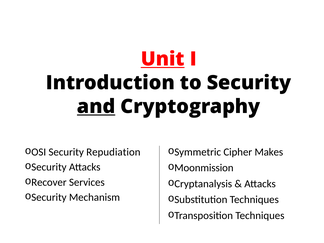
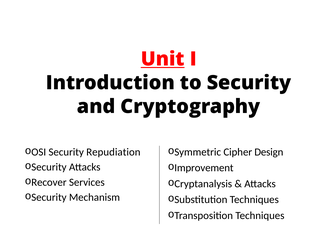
and underline: present -> none
Makes: Makes -> Design
Moonmission: Moonmission -> Improvement
